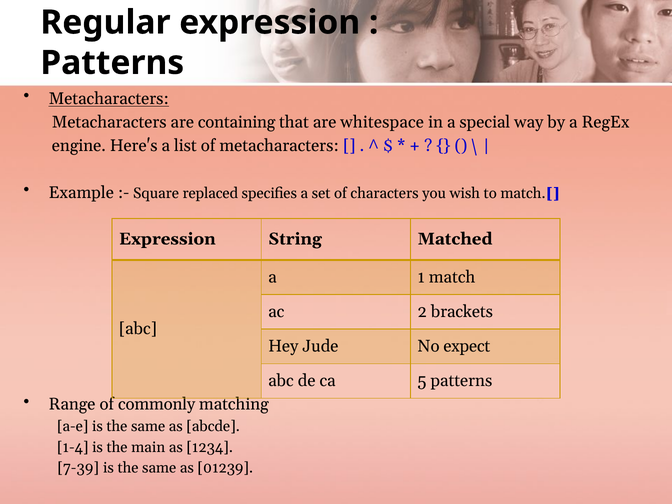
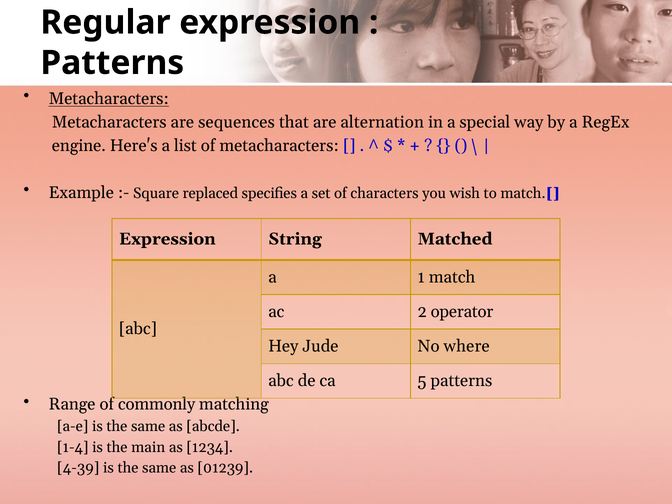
containing: containing -> sequences
whitespace: whitespace -> alternation
brackets: brackets -> operator
expect: expect -> where
7-39: 7-39 -> 4-39
